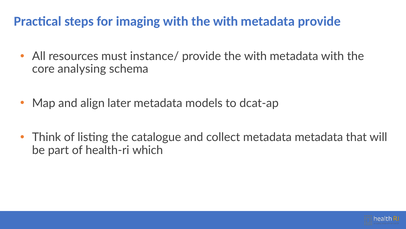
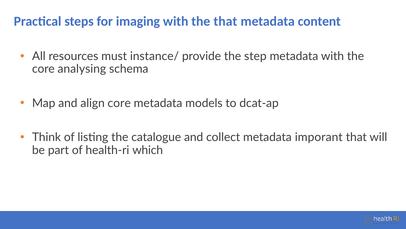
with the with: with -> that
metadata provide: provide -> content
provide the with: with -> step
align later: later -> core
metadata metadata: metadata -> imporant
